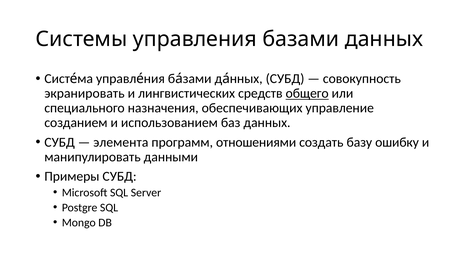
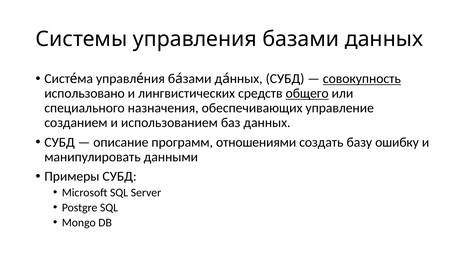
совокупность underline: none -> present
экранировать: экранировать -> использовано
элемента: элемента -> описание
